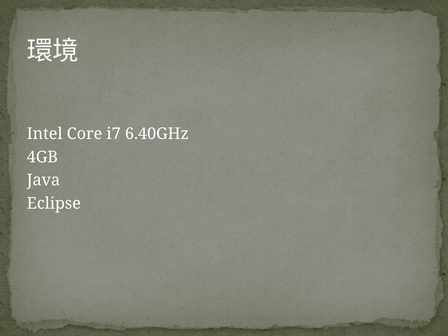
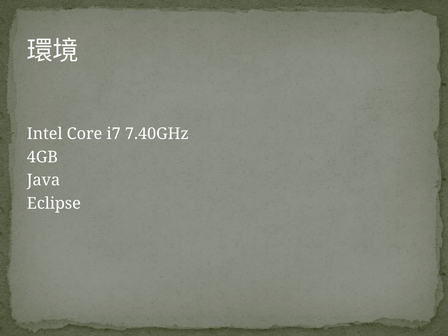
6.40GHz: 6.40GHz -> 7.40GHz
